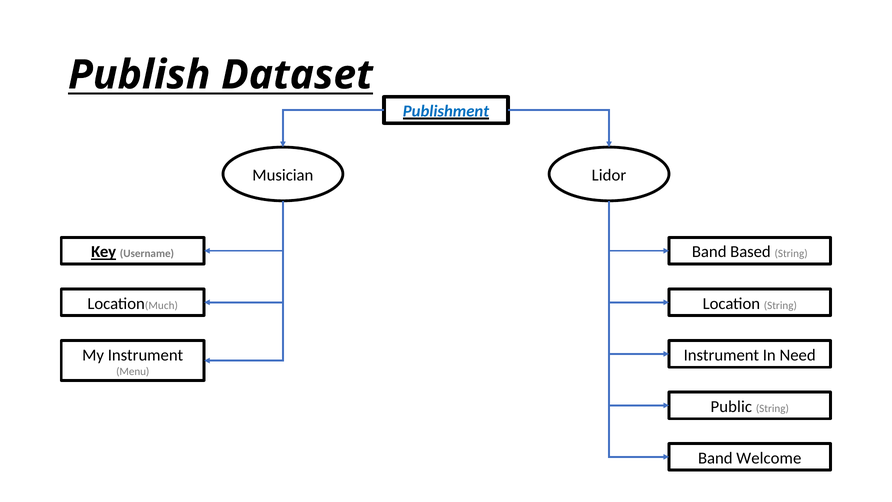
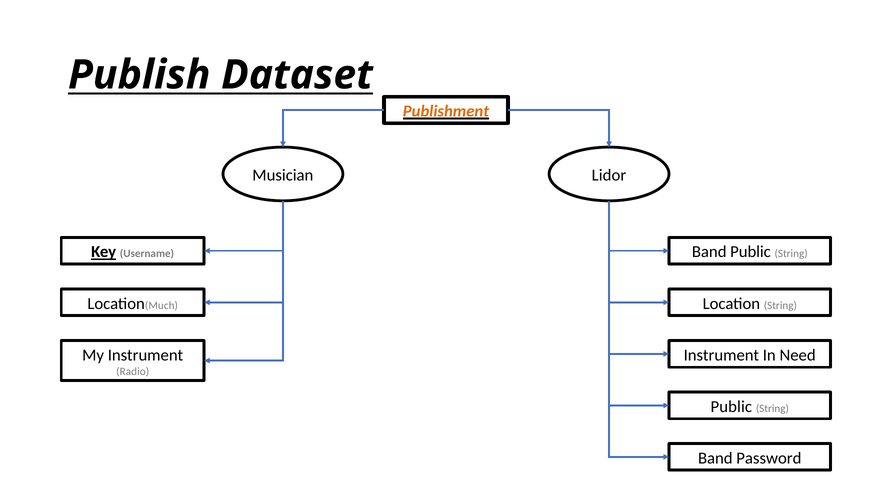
Publishment colour: blue -> orange
Band Based: Based -> Public
Menu: Menu -> Radio
Welcome: Welcome -> Password
